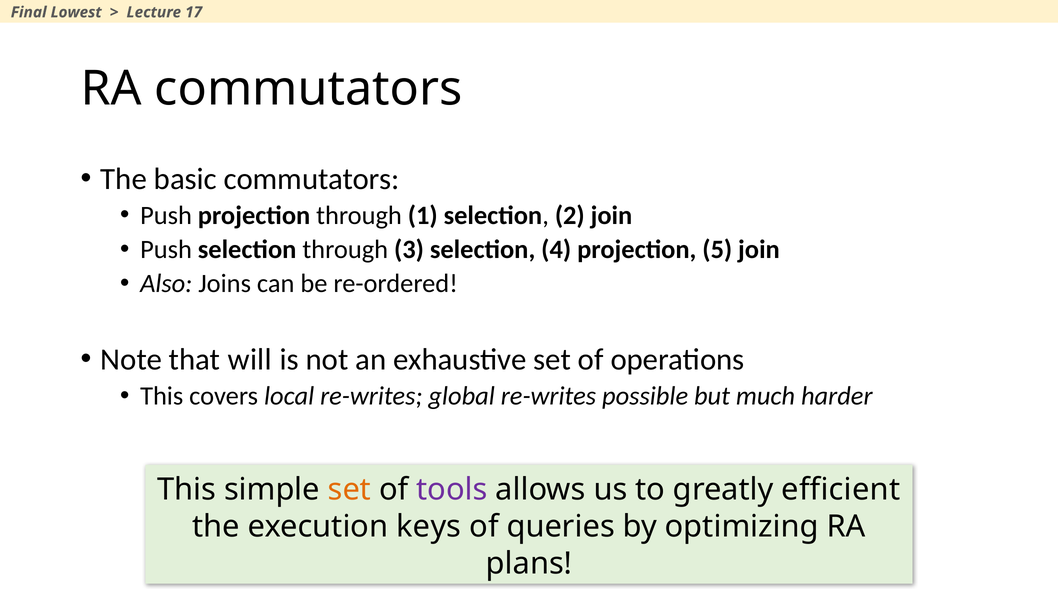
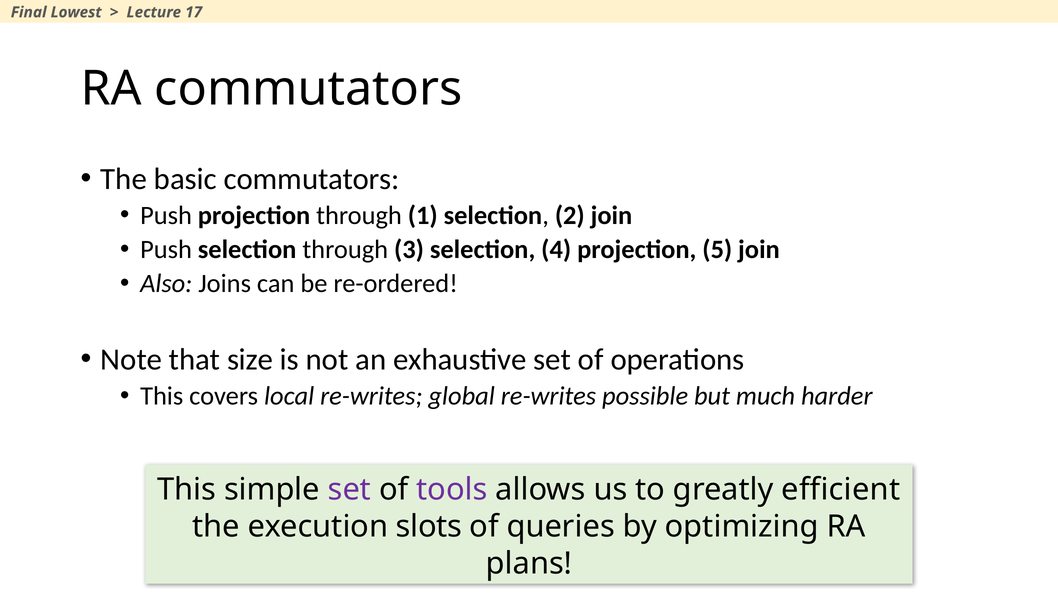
will: will -> size
set at (349, 489) colour: orange -> purple
keys: keys -> slots
